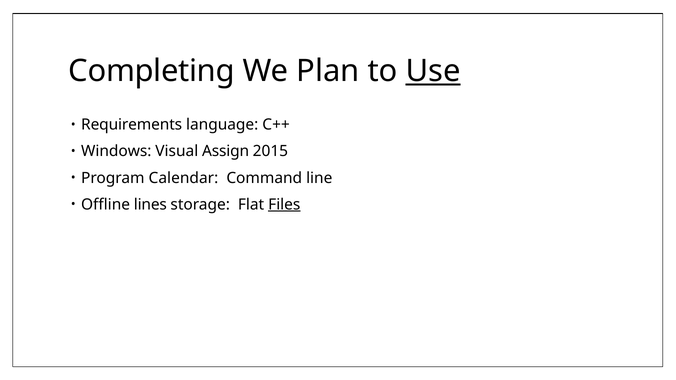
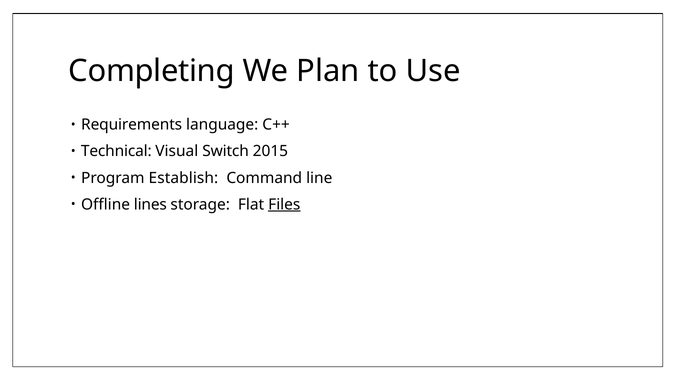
Use underline: present -> none
Windows: Windows -> Technical
Assign: Assign -> Switch
Calendar: Calendar -> Establish
